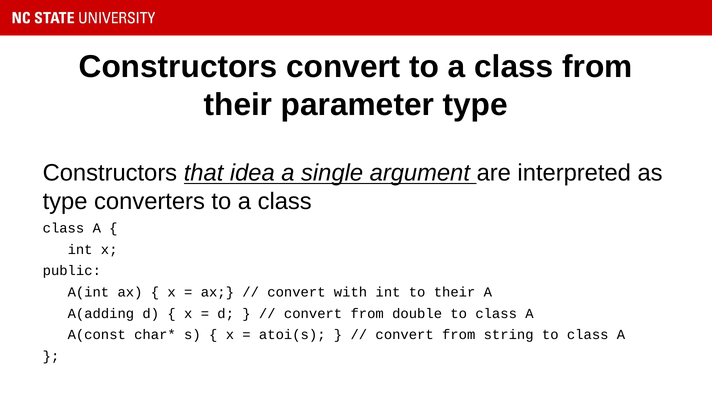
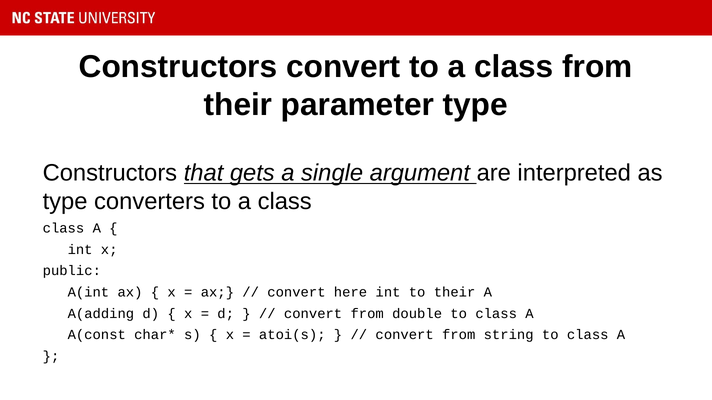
idea: idea -> gets
with: with -> here
